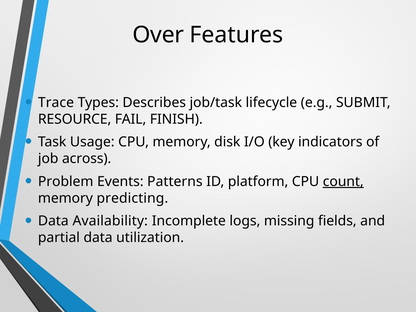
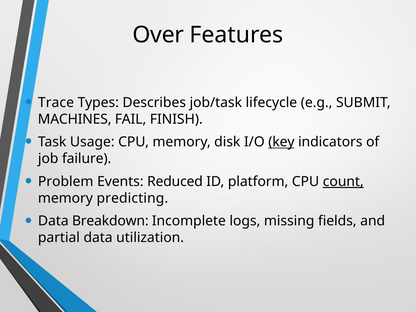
RESOURCE: RESOURCE -> MACHINES
key underline: none -> present
across: across -> failure
Patterns: Patterns -> Reduced
Availability: Availability -> Breakdown
